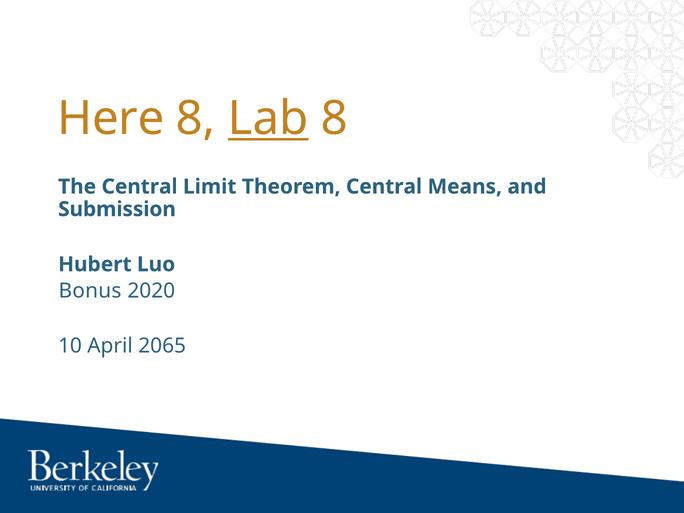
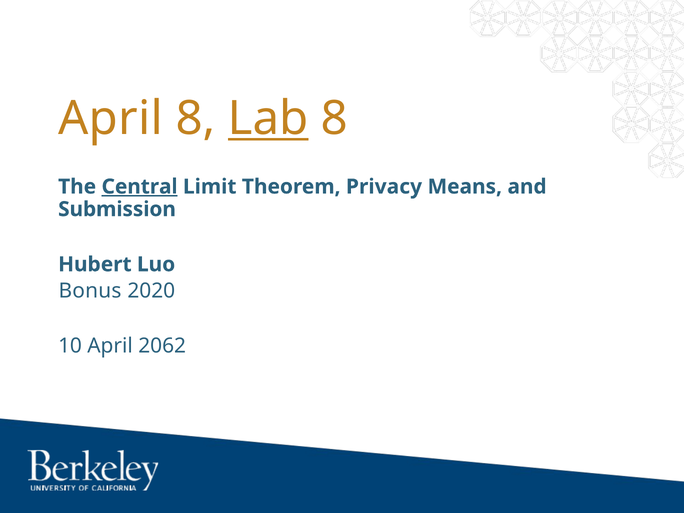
Here at (111, 119): Here -> April
Central at (140, 187) underline: none -> present
Theorem Central: Central -> Privacy
2065: 2065 -> 2062
